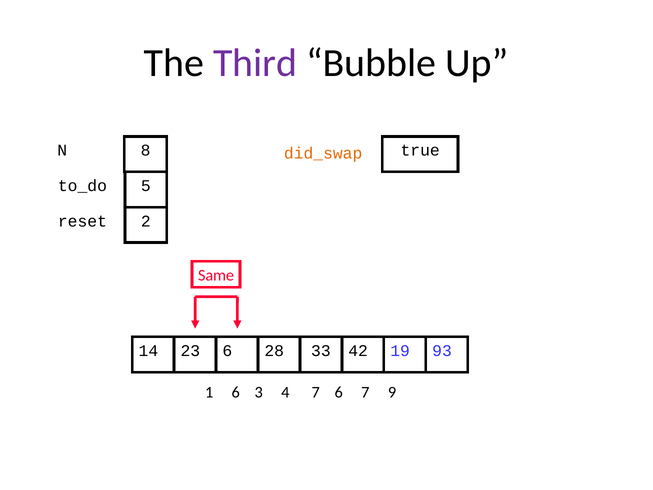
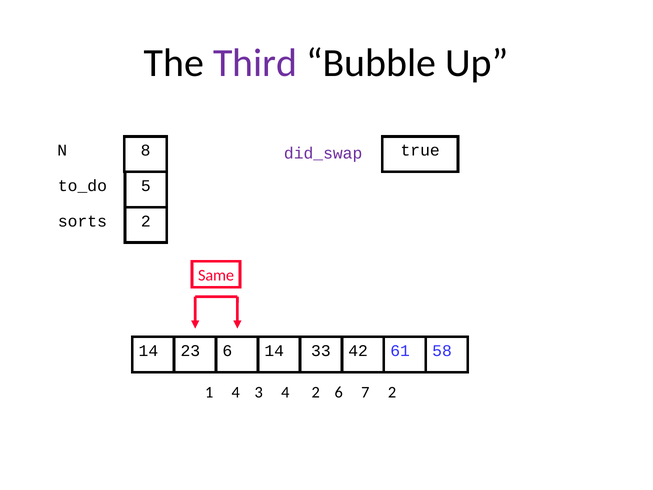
did_swap colour: orange -> purple
reset: reset -> sorts
23 28: 28 -> 14
19: 19 -> 61
93: 93 -> 58
1 6: 6 -> 4
4 7: 7 -> 2
7 9: 9 -> 2
